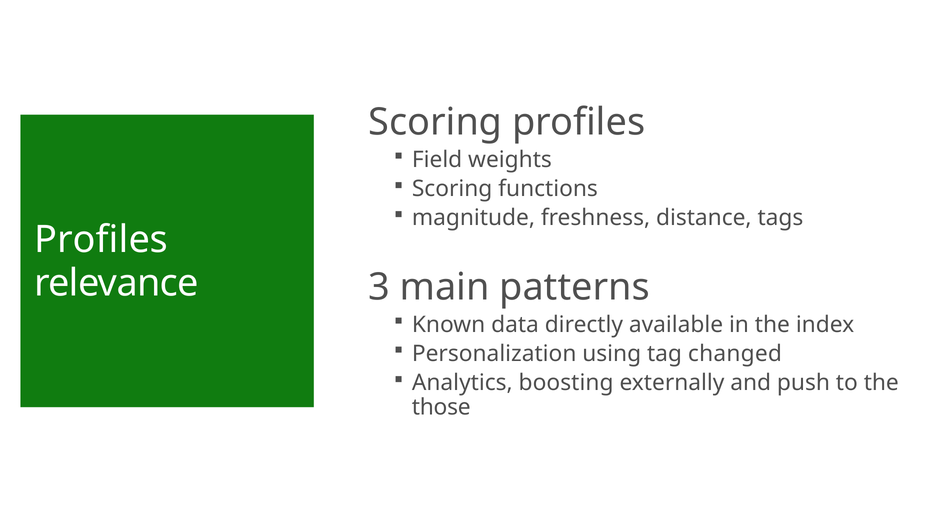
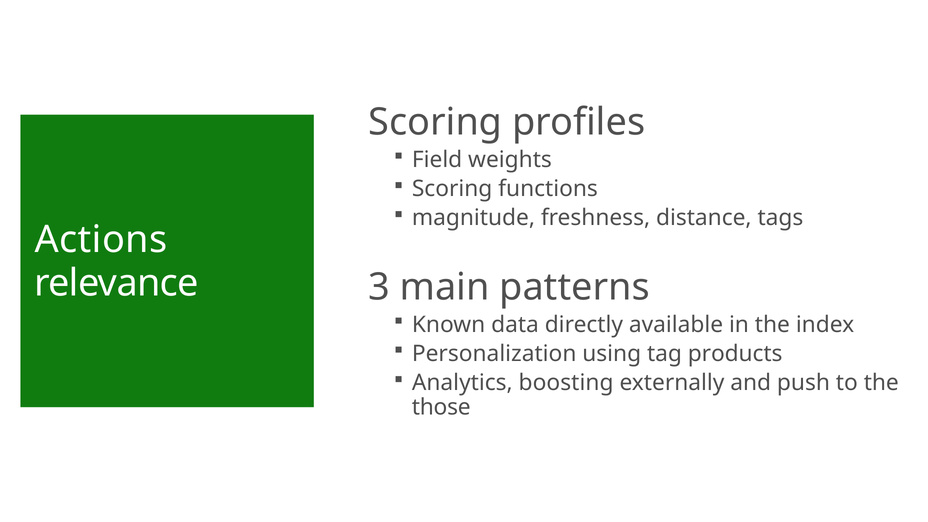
Profiles at (101, 240): Profiles -> Actions
changed: changed -> products
